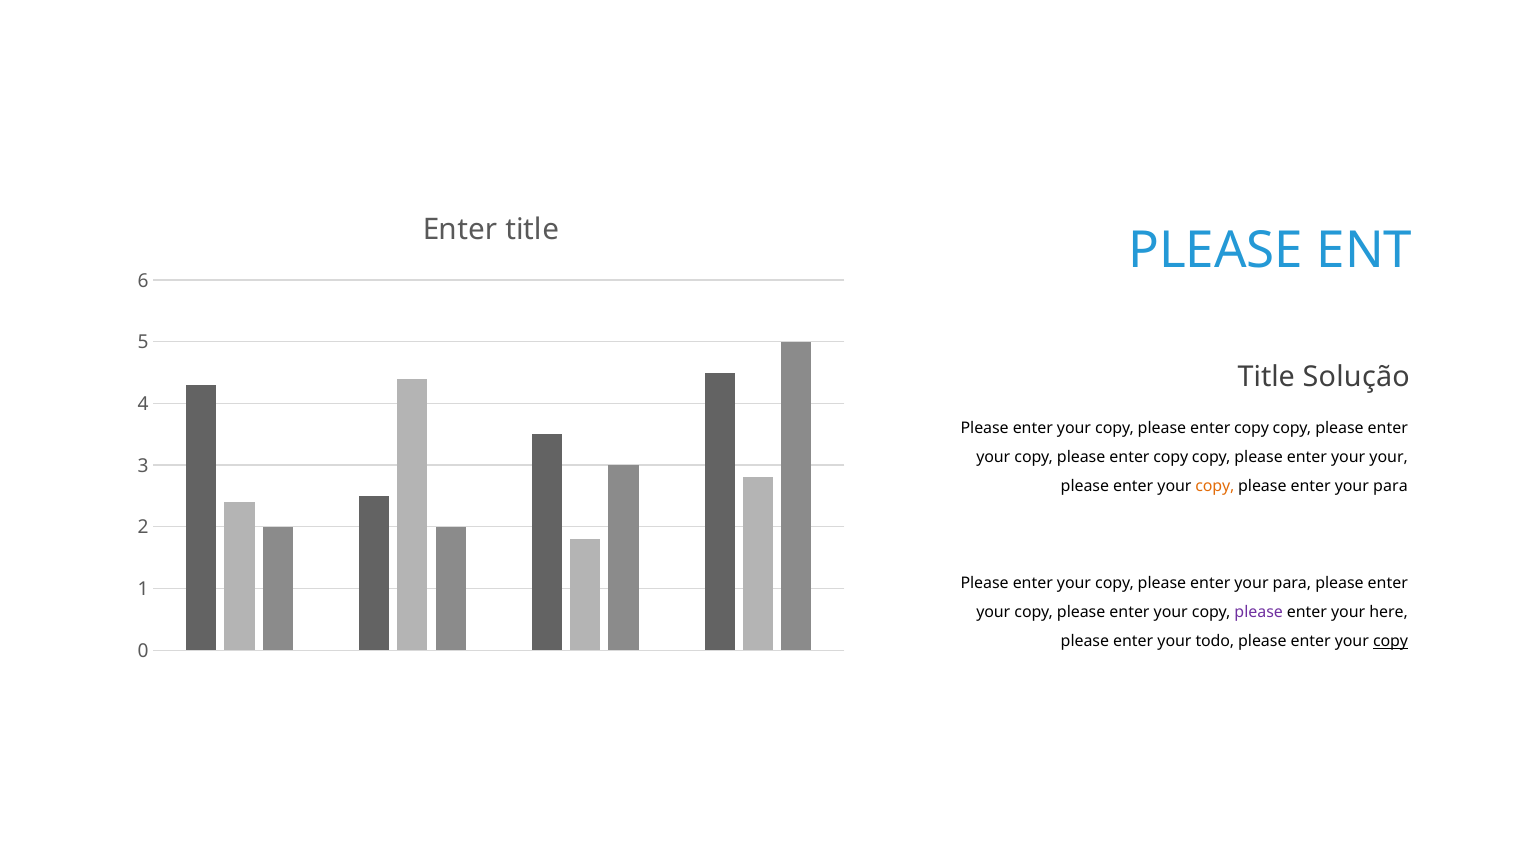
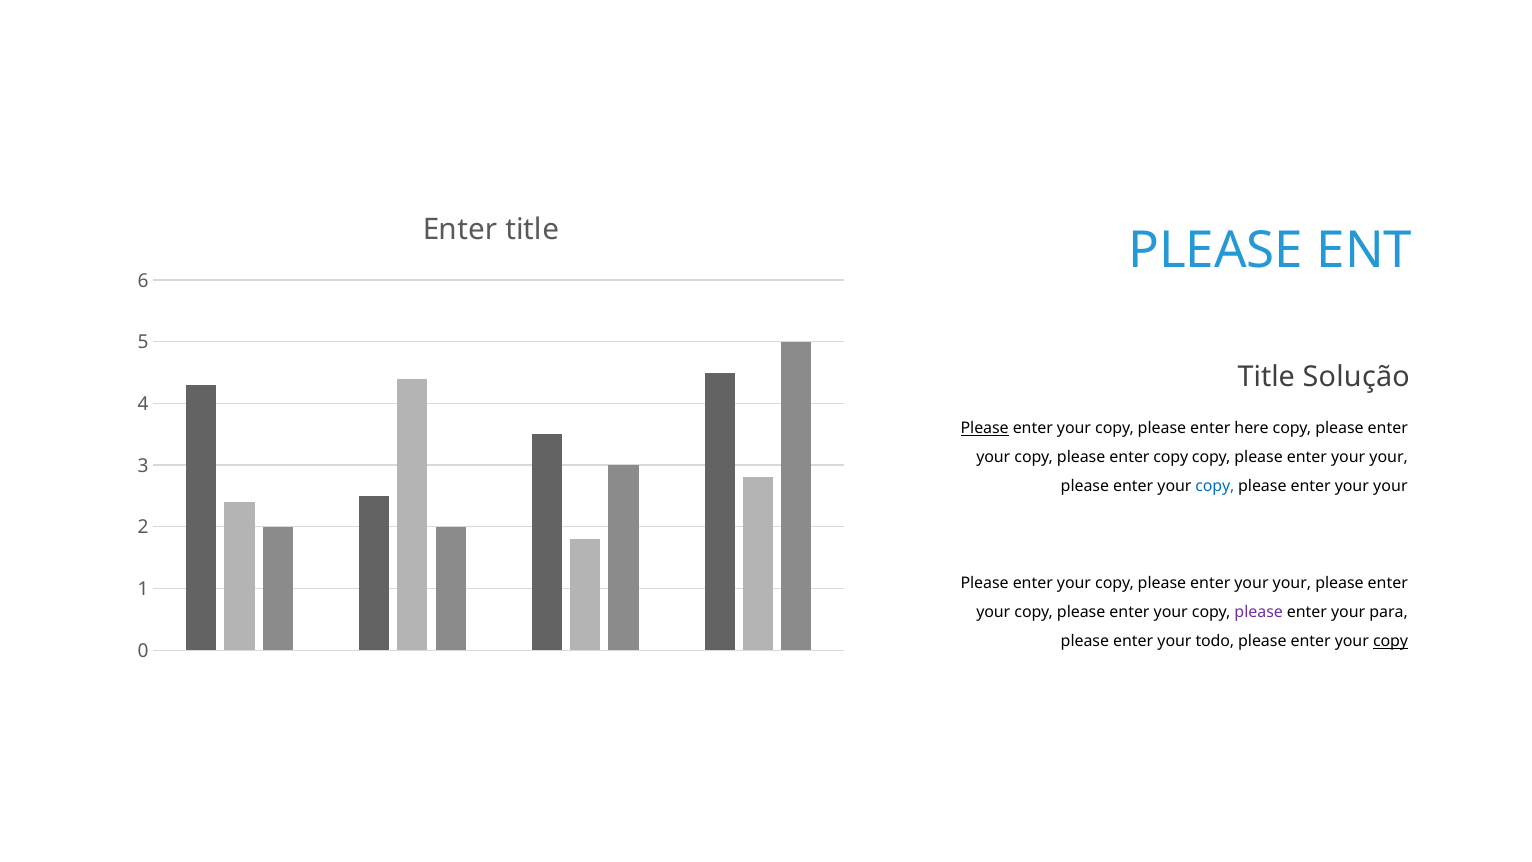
Please at (985, 429) underline: none -> present
copy at (1252, 429): copy -> here
copy at (1215, 486) colour: orange -> blue
para at (1390, 486): para -> your
para at (1292, 583): para -> your
here: here -> para
